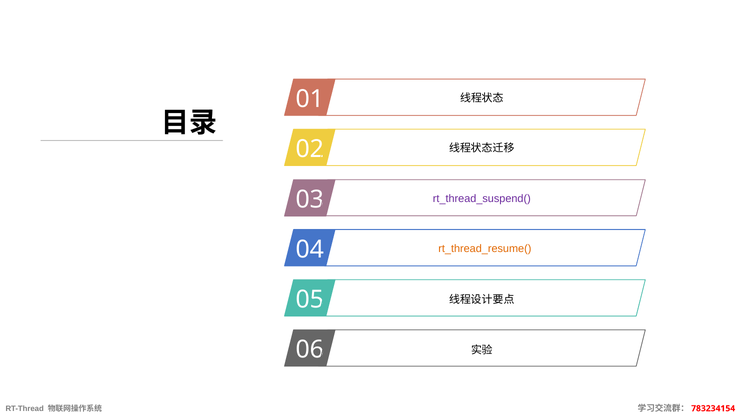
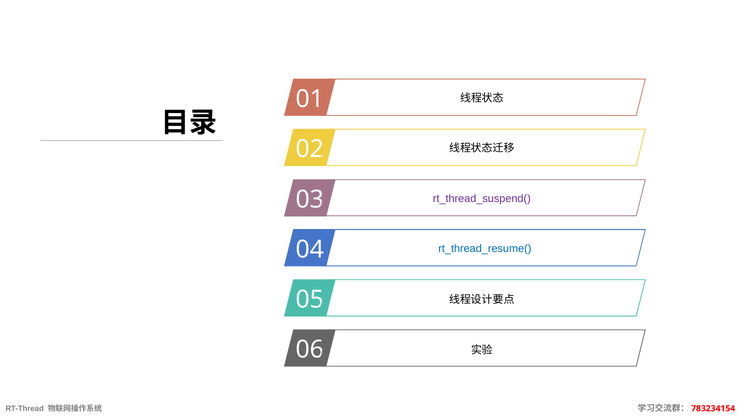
rt_thread_resume( colour: orange -> blue
